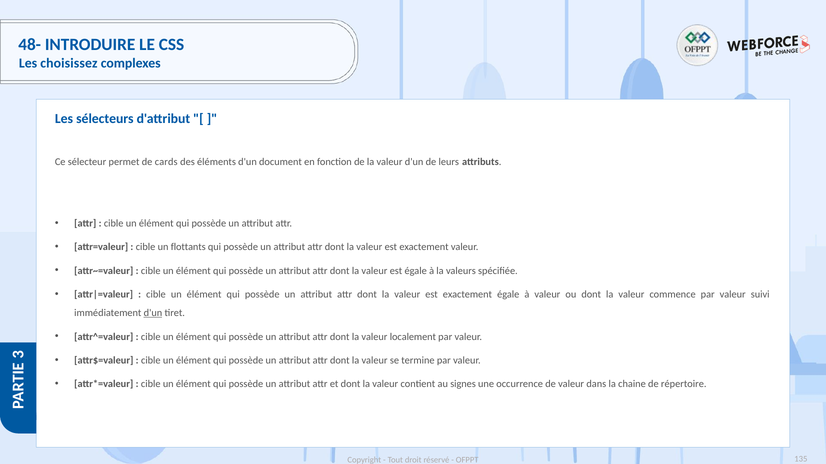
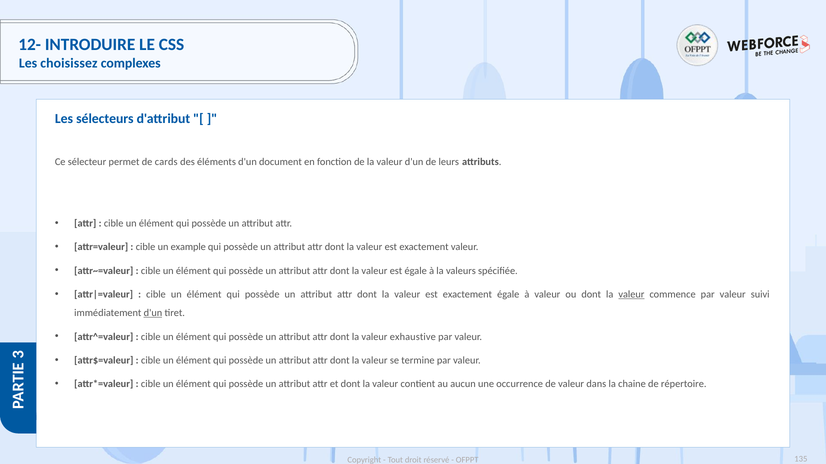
48-: 48- -> 12-
flottants: flottants -> example
valeur at (631, 295) underline: none -> present
localement: localement -> exhaustive
signes: signes -> aucun
